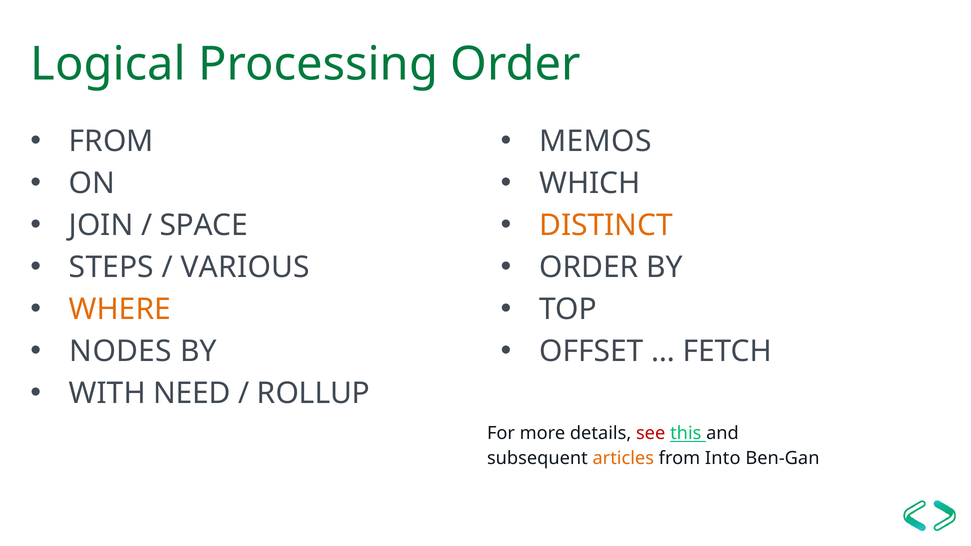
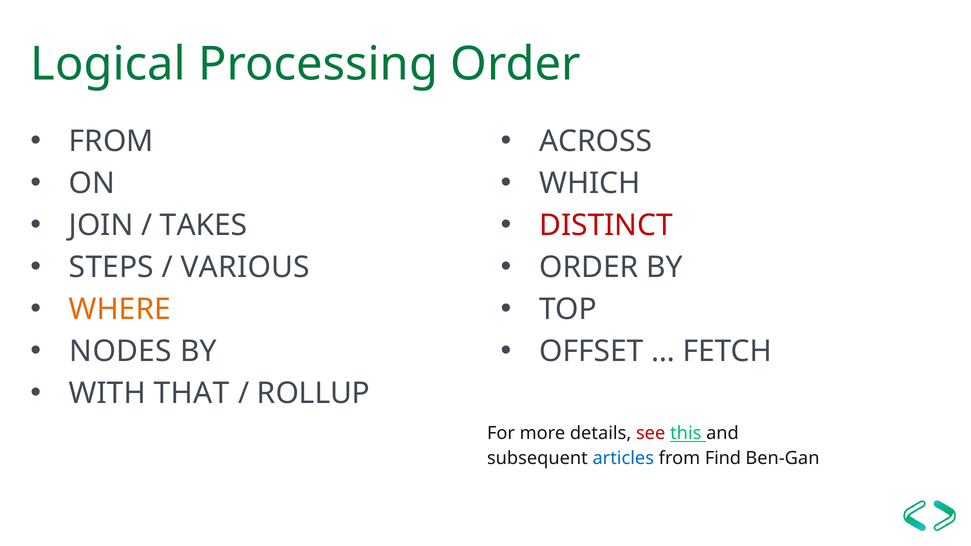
MEMOS: MEMOS -> ACROSS
SPACE: SPACE -> TAKES
DISTINCT colour: orange -> red
NEED: NEED -> THAT
articles colour: orange -> blue
Into: Into -> Find
